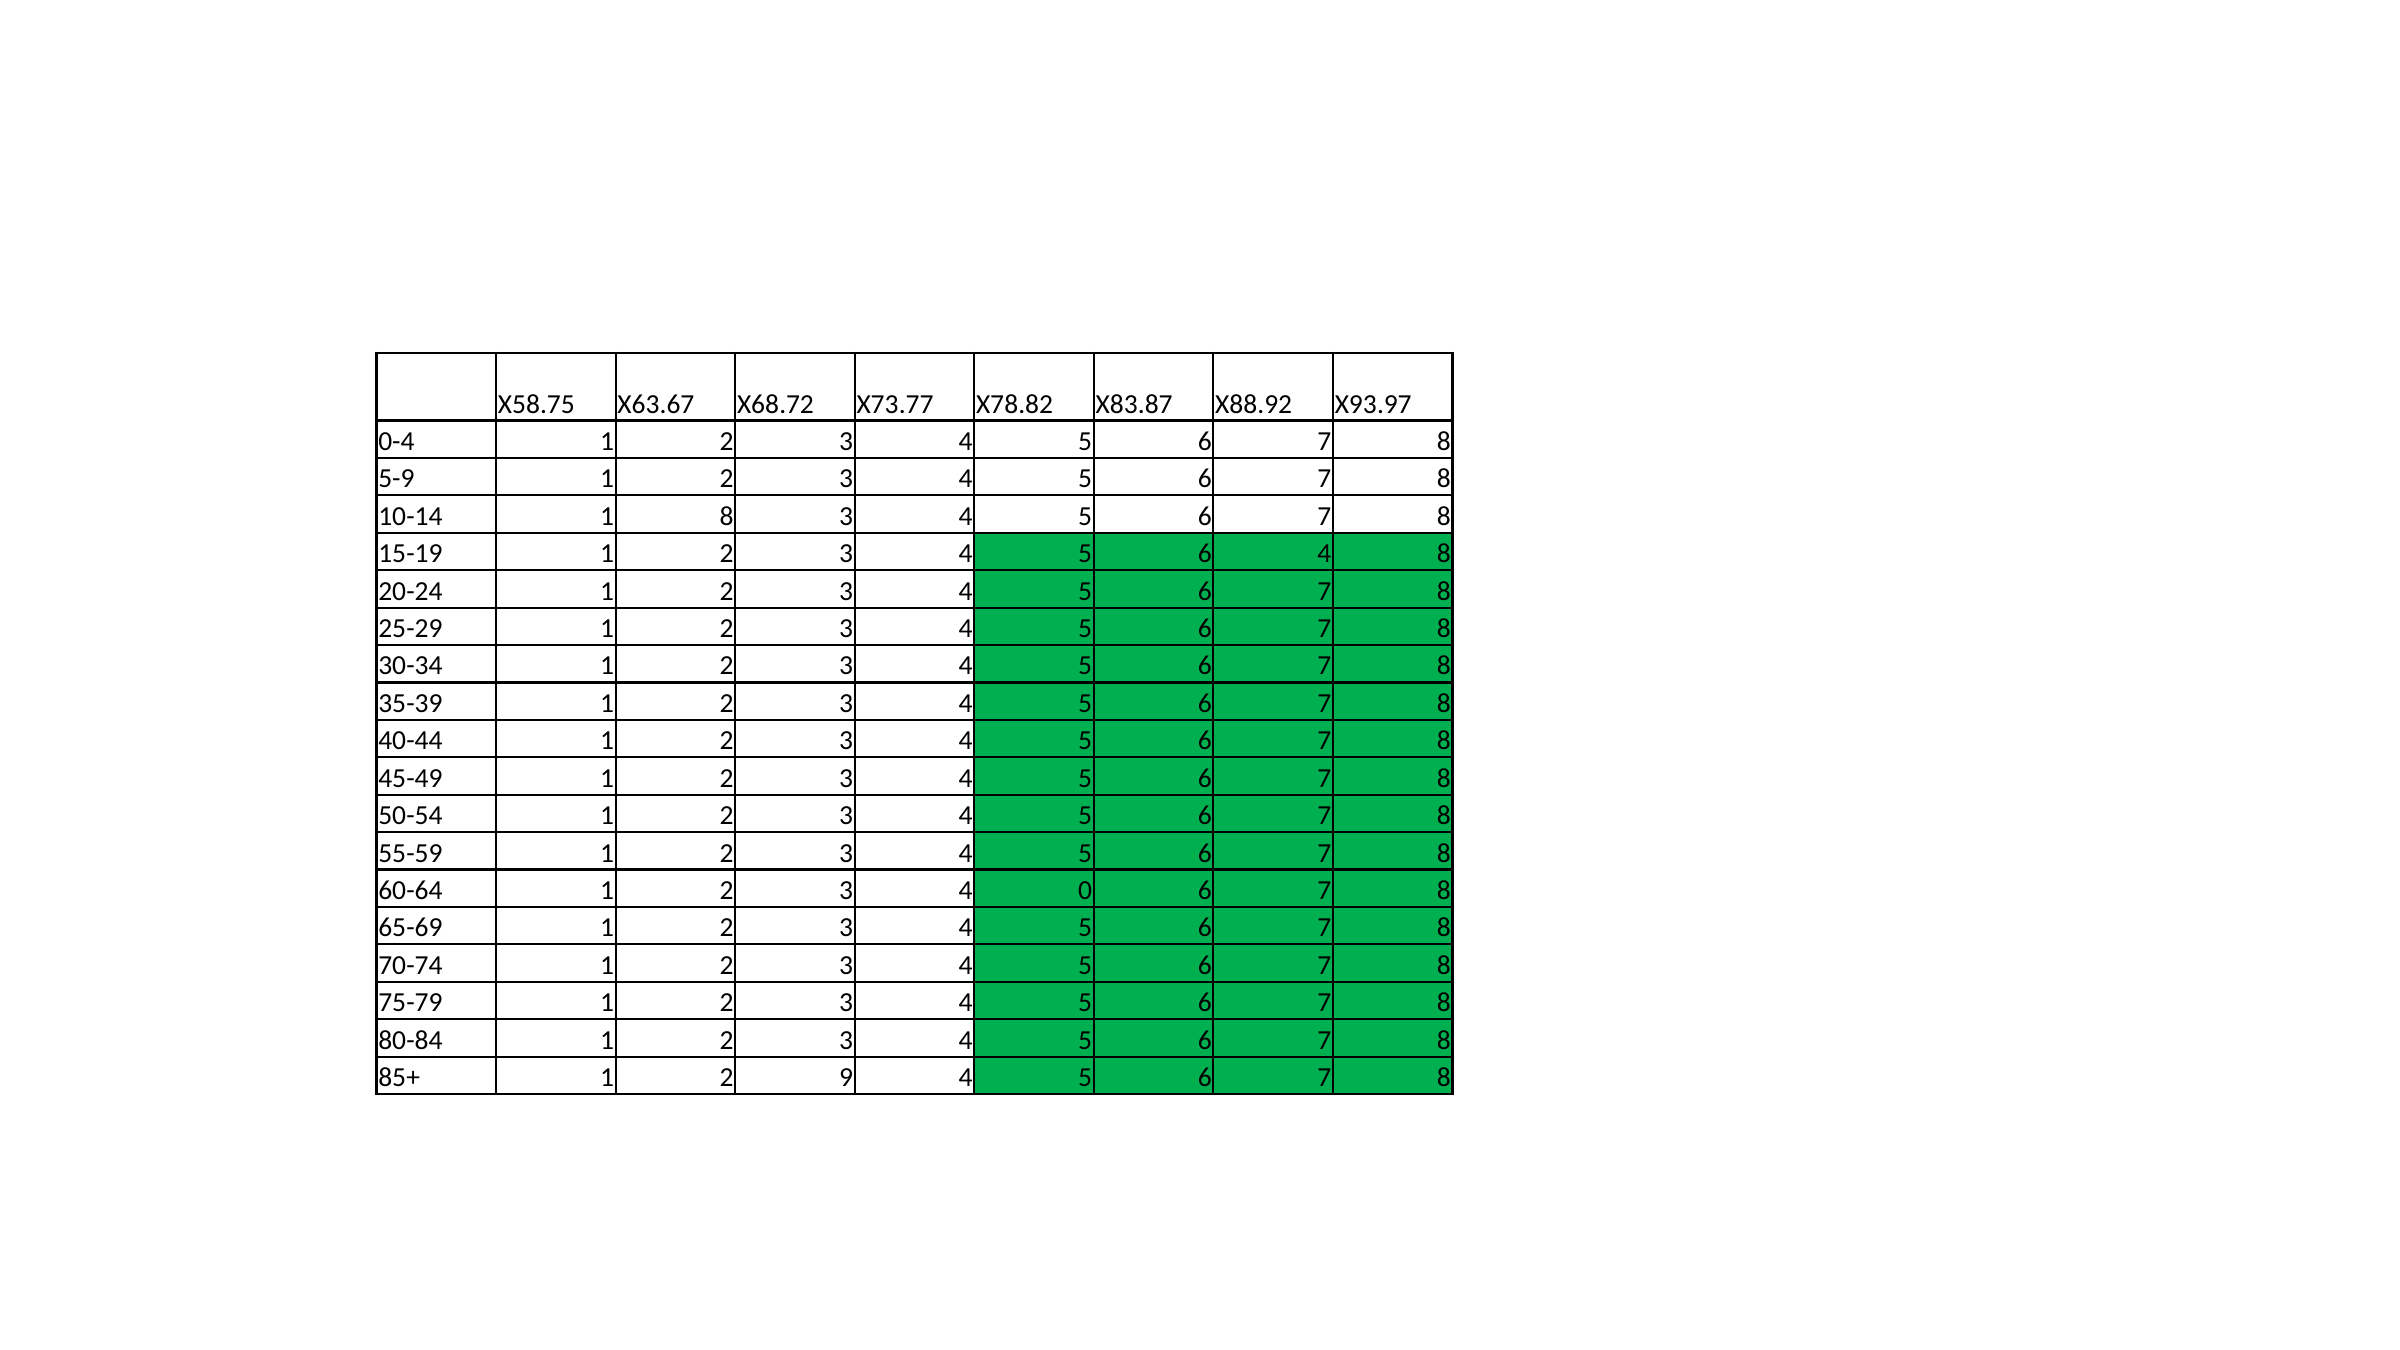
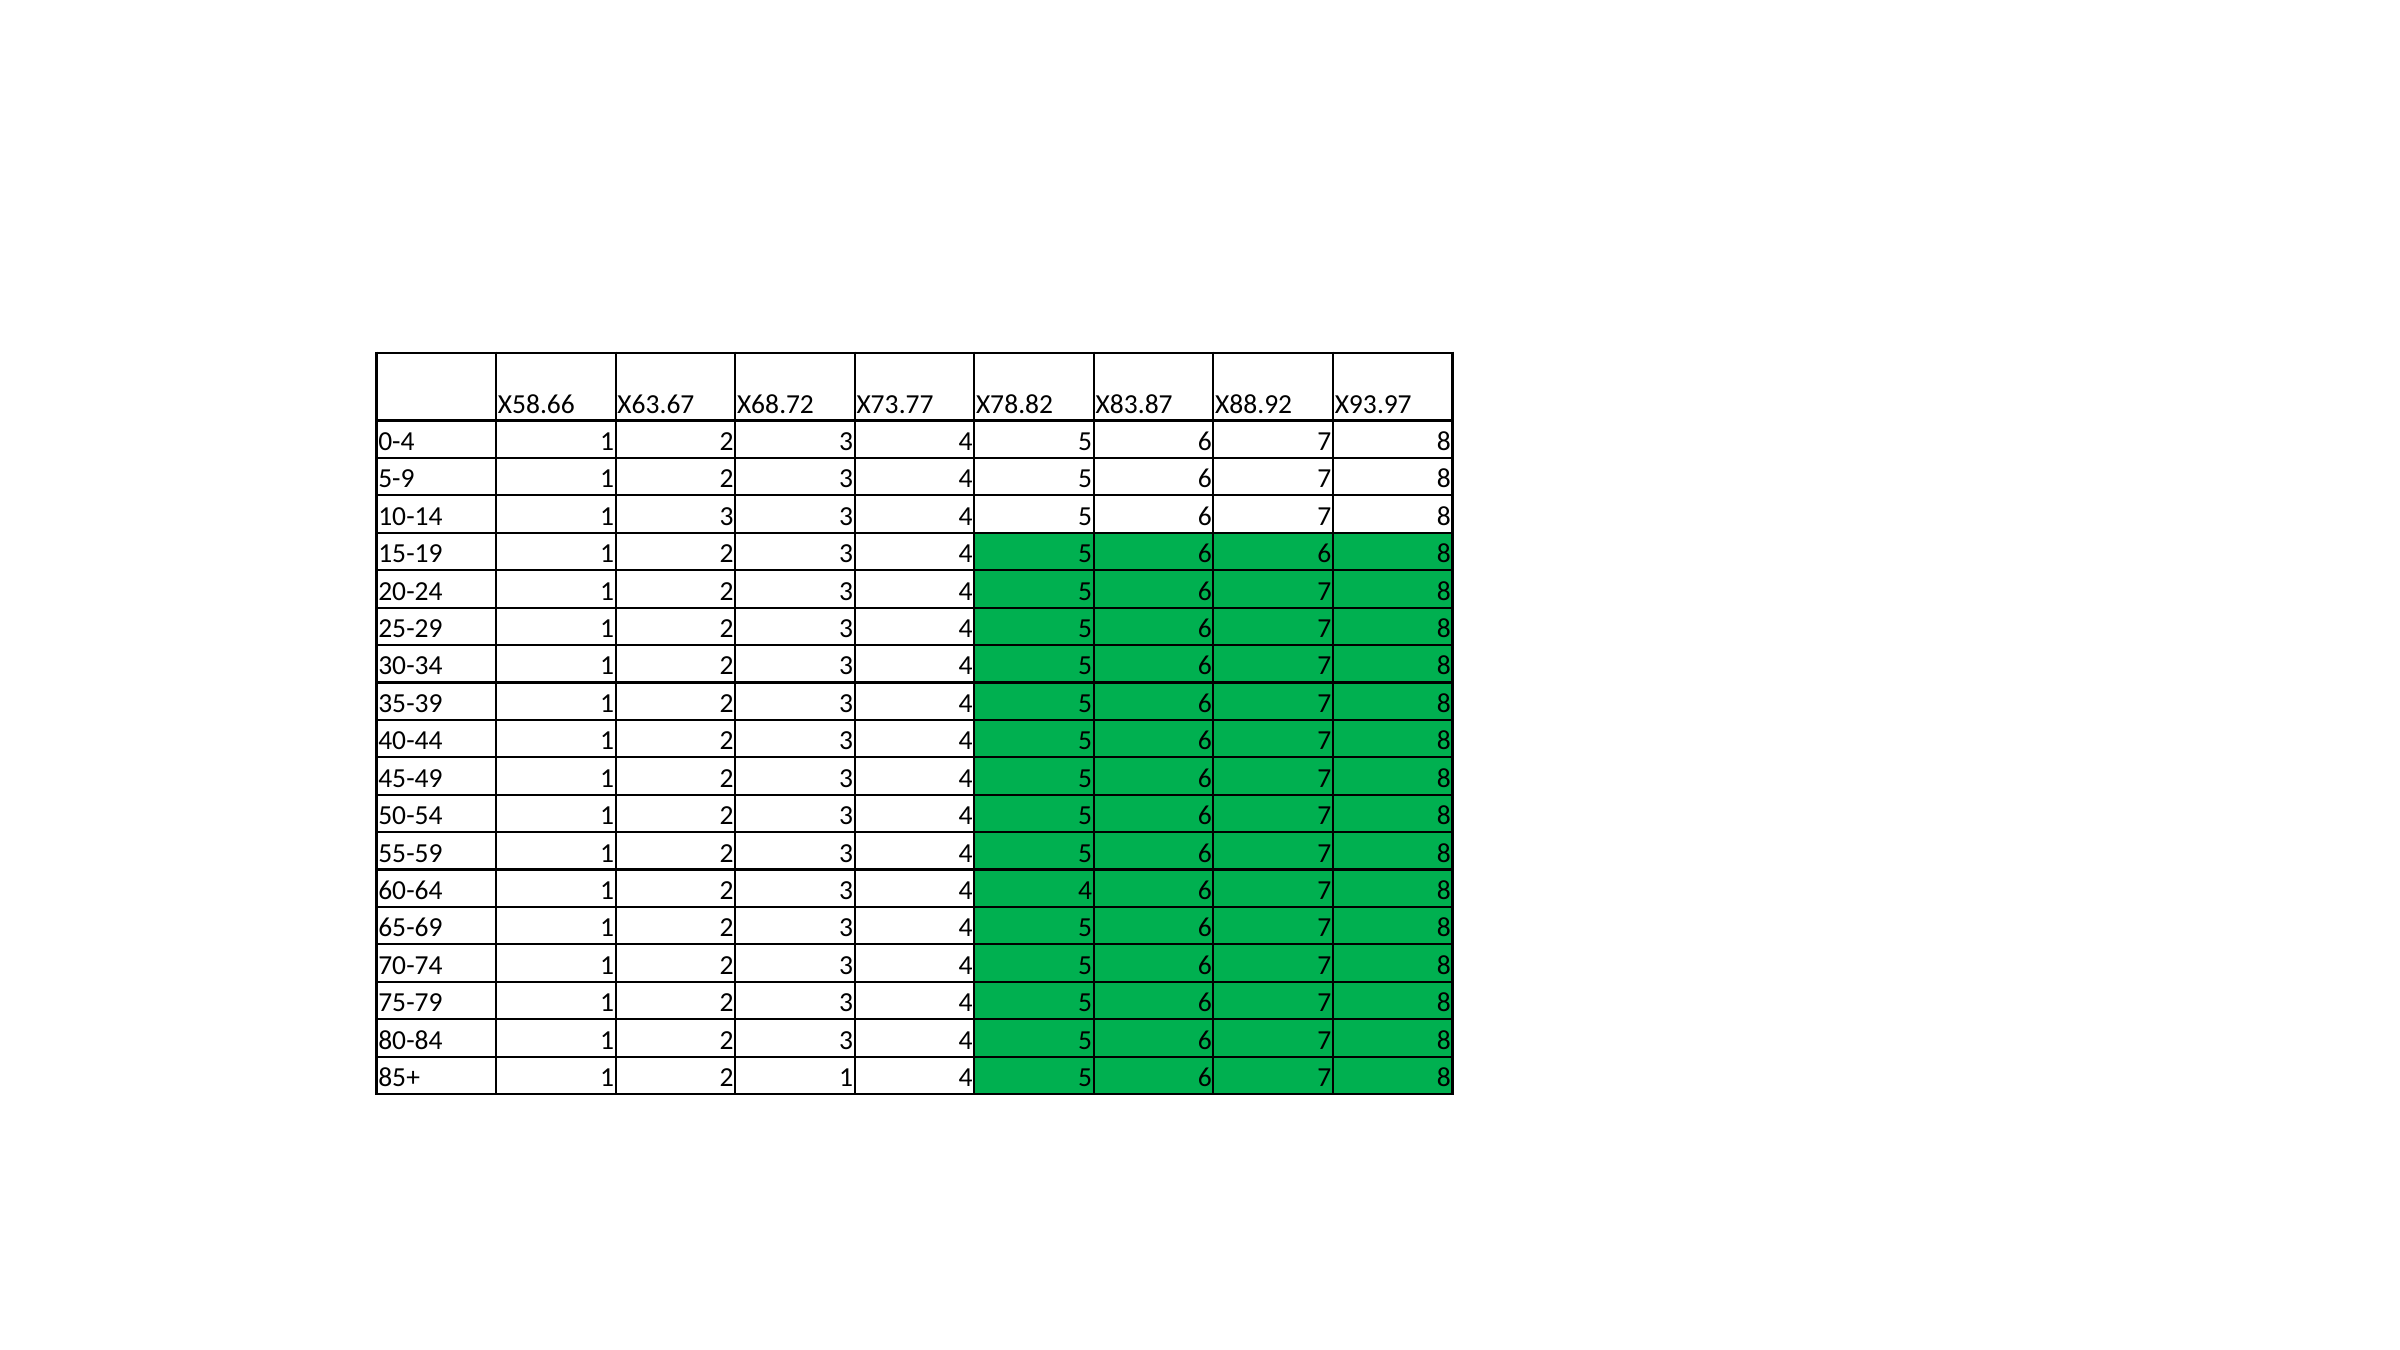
X58.75: X58.75 -> X58.66
1 8: 8 -> 3
6 4: 4 -> 6
4 0: 0 -> 4
2 9: 9 -> 1
